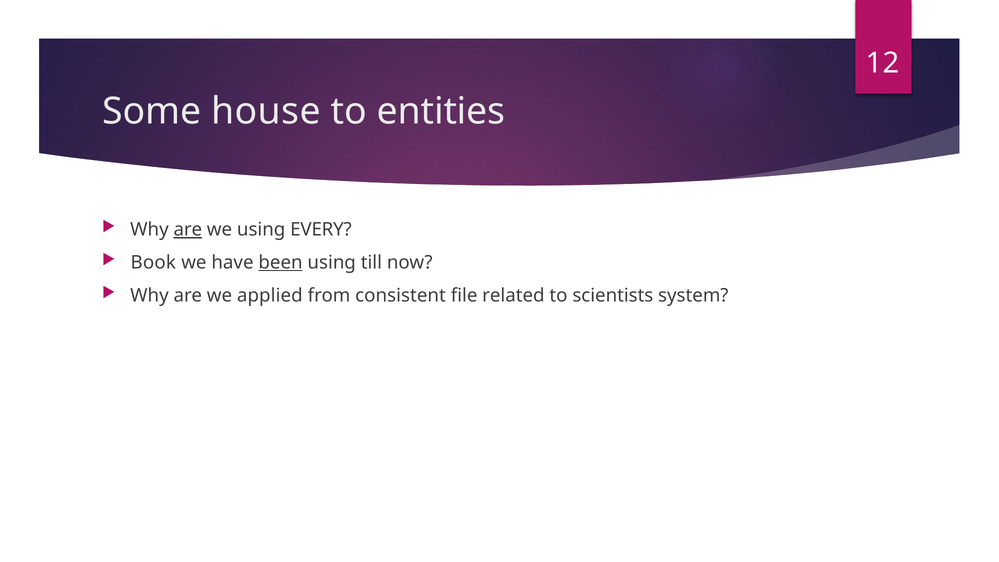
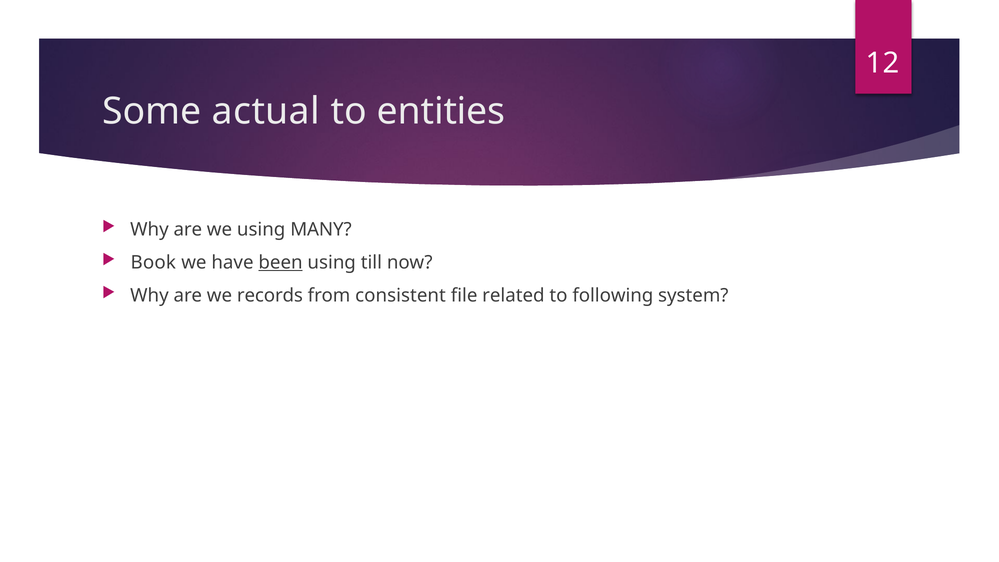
house: house -> actual
are at (188, 230) underline: present -> none
EVERY: EVERY -> MANY
applied: applied -> records
scientists: scientists -> following
